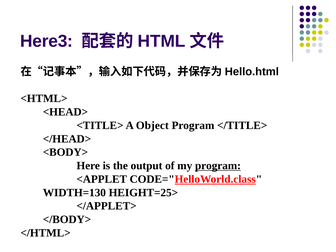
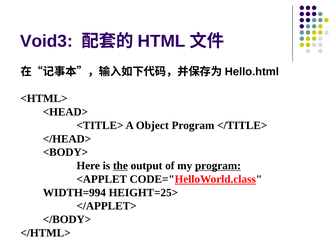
Here3: Here3 -> Void3
the underline: none -> present
WIDTH=130: WIDTH=130 -> WIDTH=994
